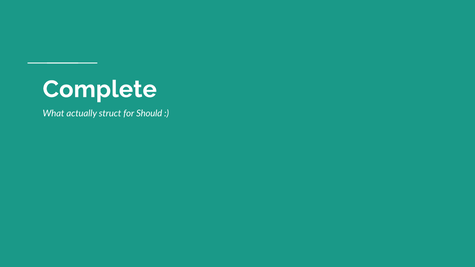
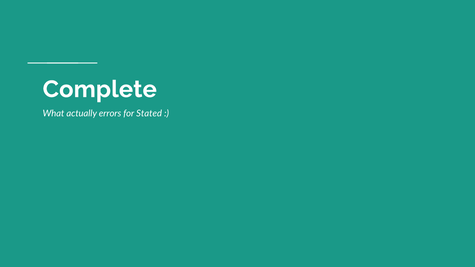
struct: struct -> errors
Should: Should -> Stated
